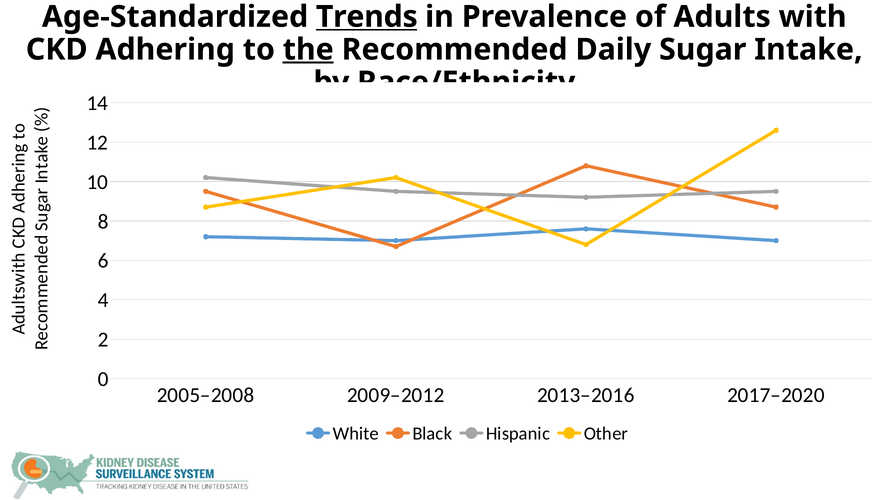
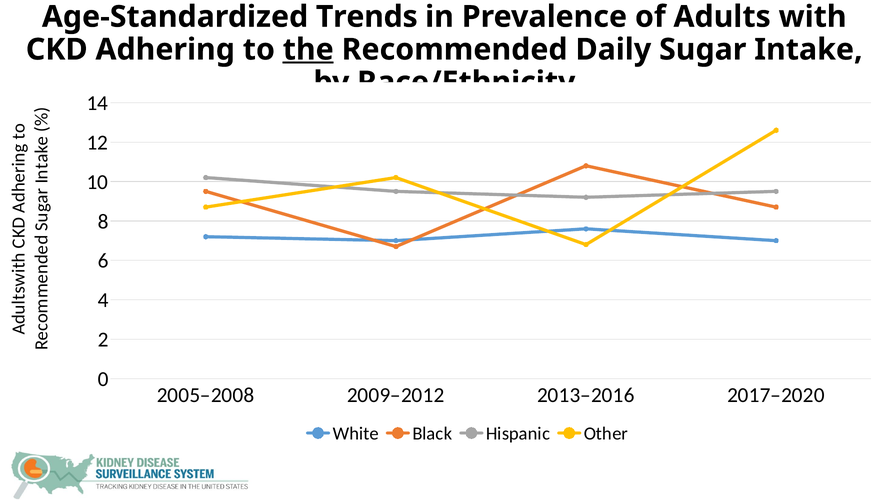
Trends underline: present -> none
